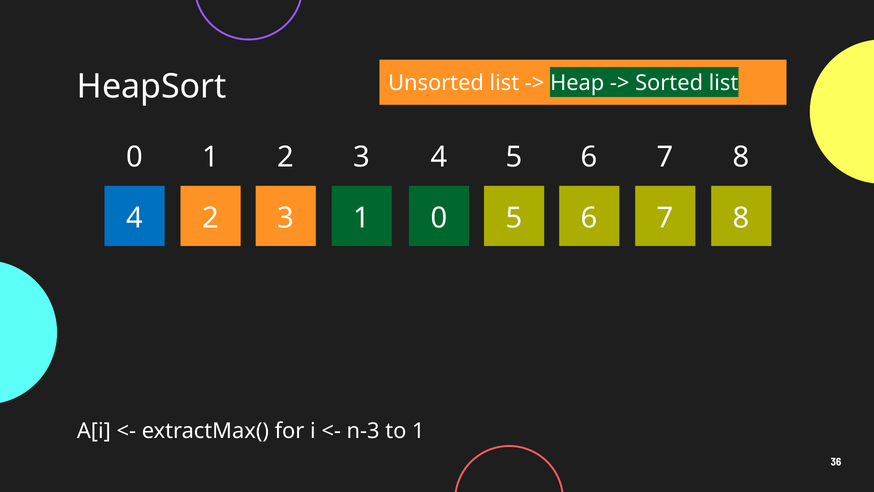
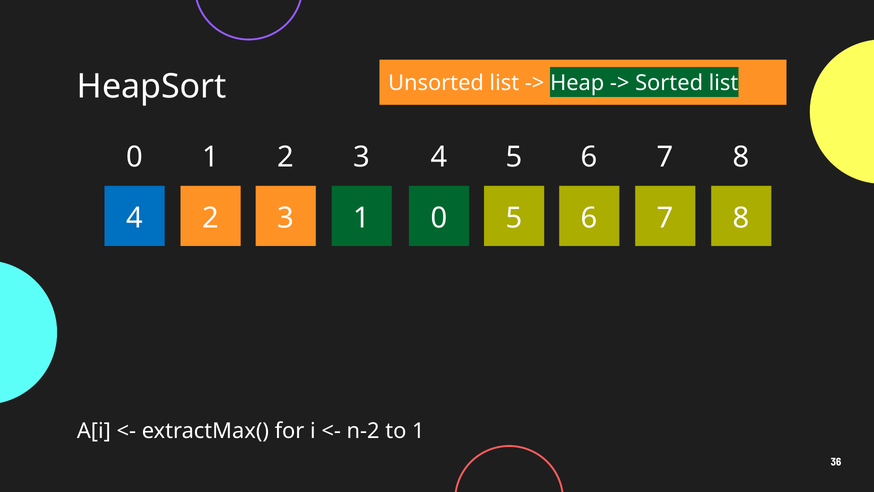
n-3: n-3 -> n-2
